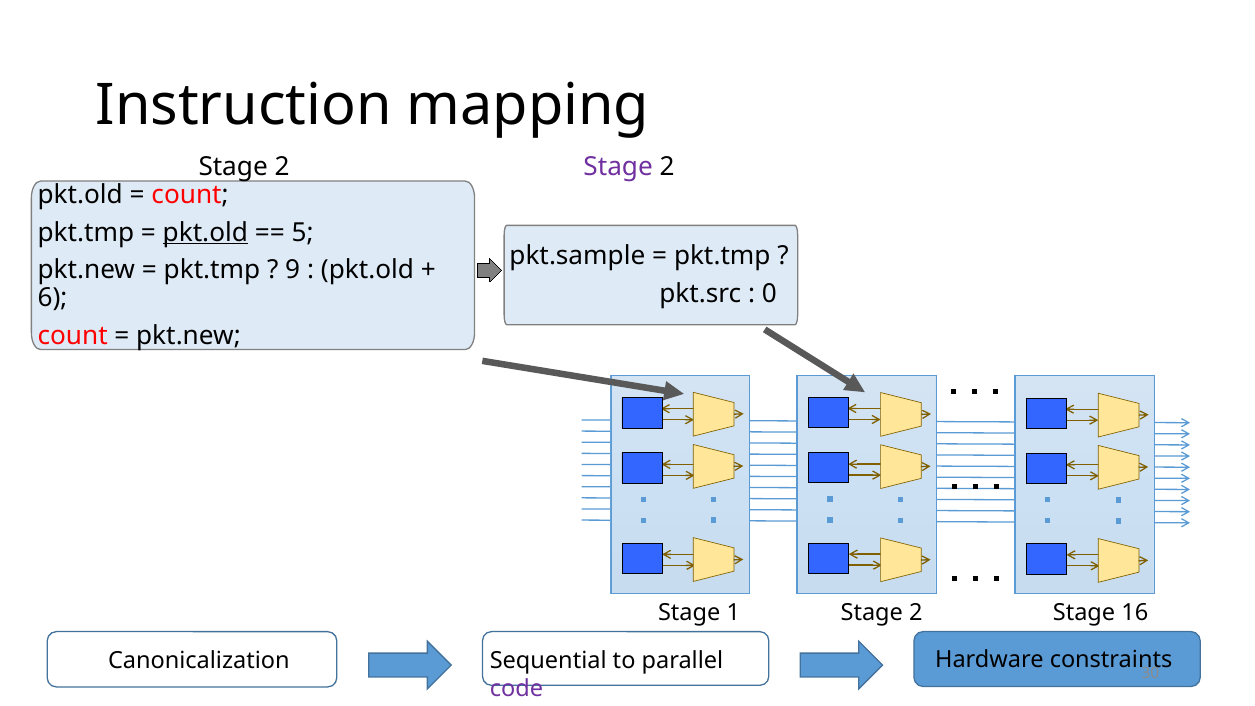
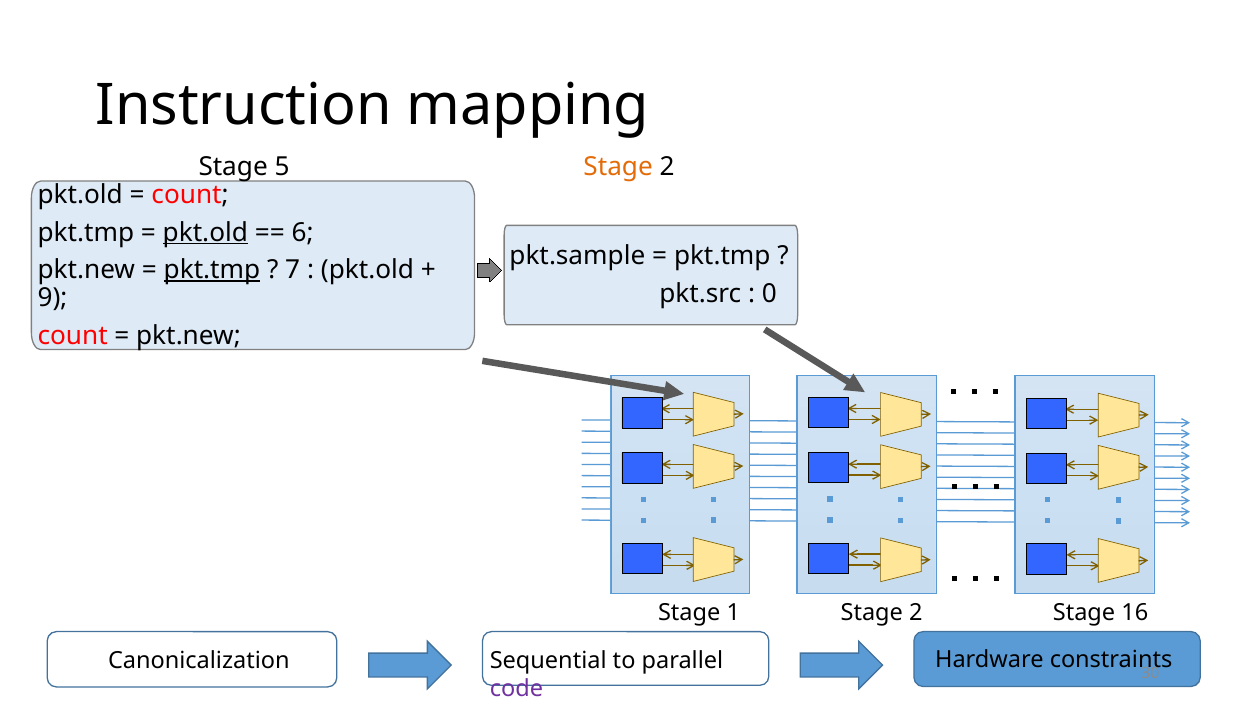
Stage at (618, 167) colour: purple -> orange
2 at (282, 167): 2 -> 5
5: 5 -> 6
pkt.tmp at (212, 270) underline: none -> present
9: 9 -> 7
6: 6 -> 9
